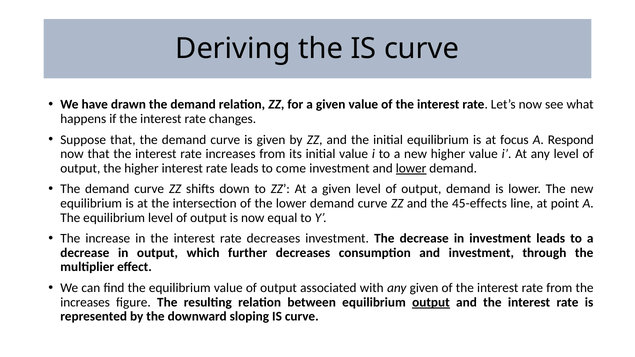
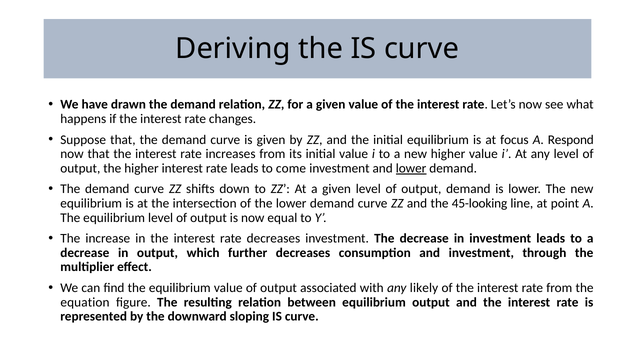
45-effects: 45-effects -> 45-looking
any given: given -> likely
increases at (85, 302): increases -> equation
output at (431, 302) underline: present -> none
